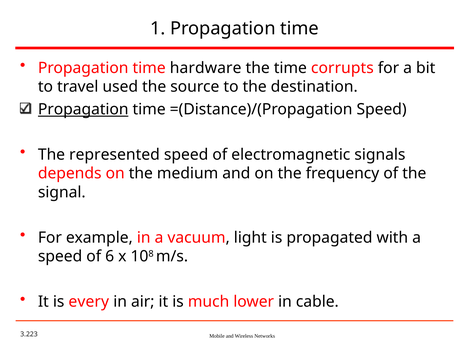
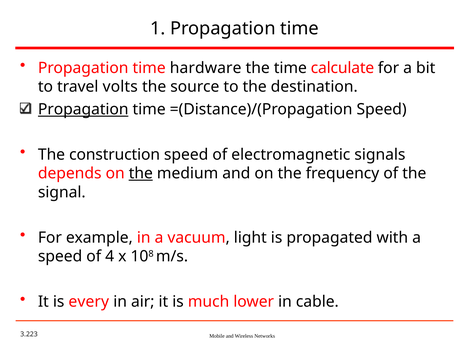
corrupts: corrupts -> calculate
used: used -> volts
represented: represented -> construction
the at (141, 173) underline: none -> present
6: 6 -> 4
